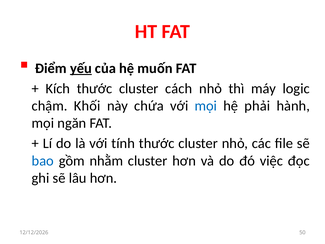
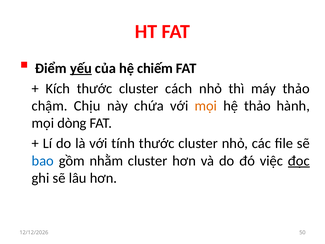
muốn: muốn -> chiếm
máy logic: logic -> thảo
Khối: Khối -> Chịu
mọi at (206, 106) colour: blue -> orange
hệ phải: phải -> thảo
ngăn: ngăn -> dòng
đọc underline: none -> present
